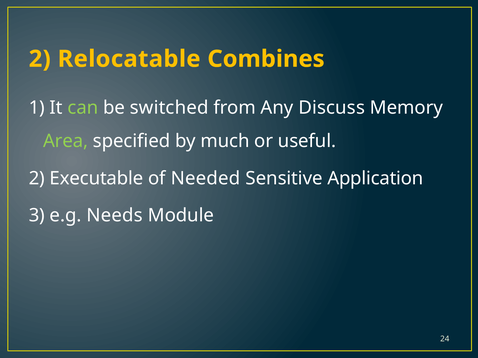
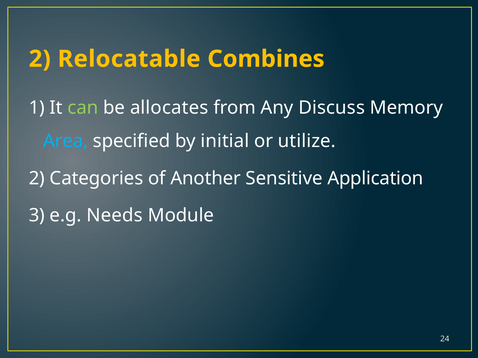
switched: switched -> allocates
Area colour: light green -> light blue
much: much -> initial
useful: useful -> utilize
Executable: Executable -> Categories
Needed: Needed -> Another
